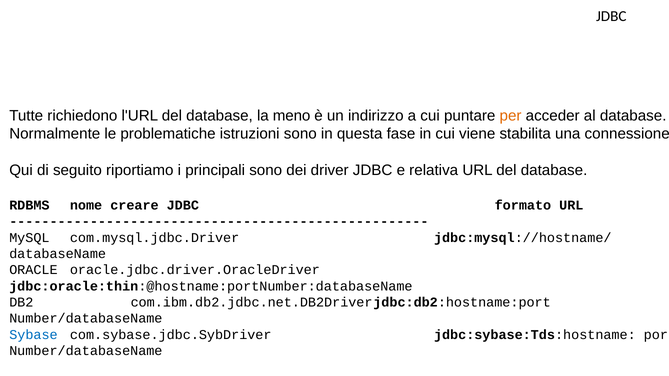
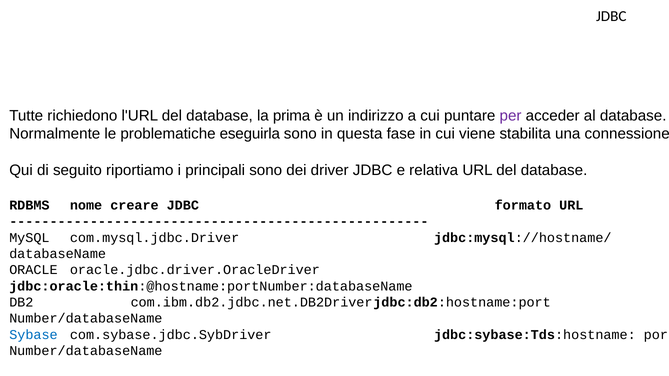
meno: meno -> prima
per at (511, 116) colour: orange -> purple
istruzioni: istruzioni -> eseguirla
